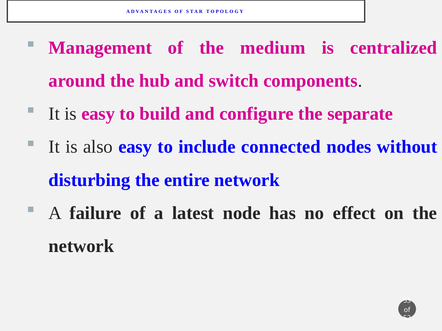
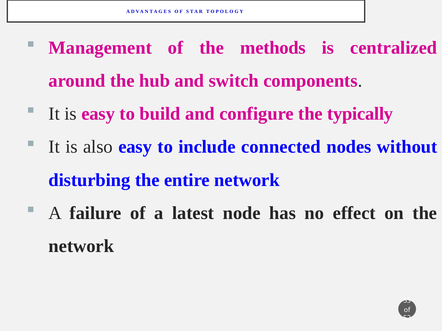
medium: medium -> methods
separate: separate -> typically
